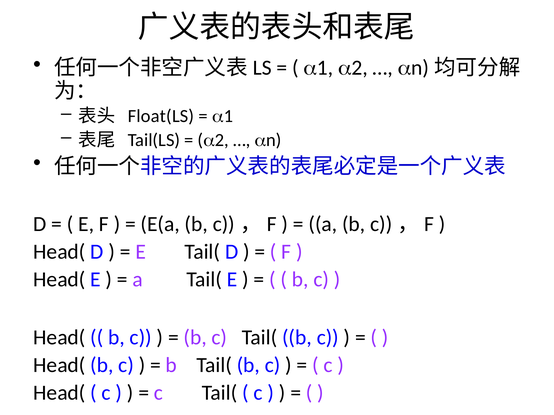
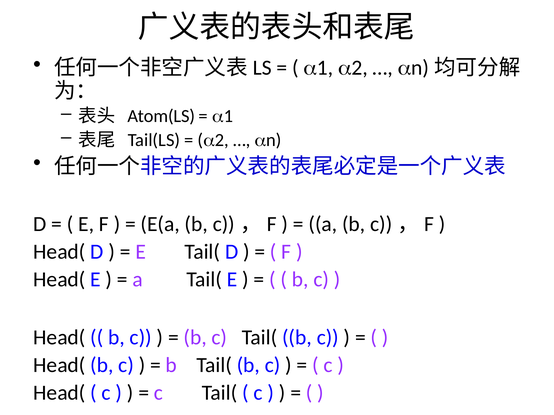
Float(LS: Float(LS -> Atom(LS
